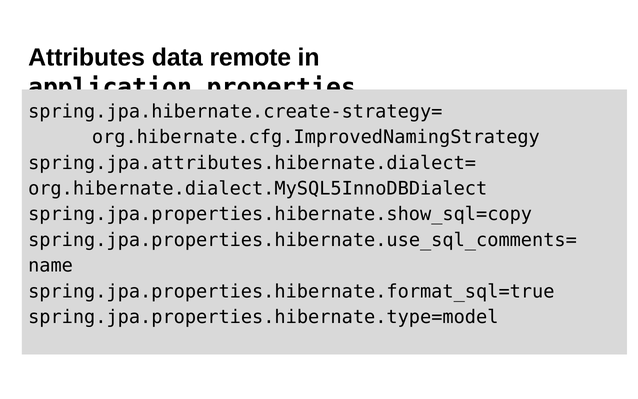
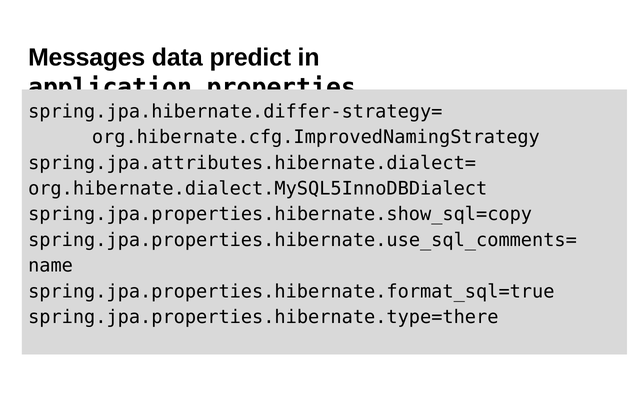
Attributes: Attributes -> Messages
remote: remote -> predict
spring.jpa.hibernate.create-strategy=: spring.jpa.hibernate.create-strategy= -> spring.jpa.hibernate.differ-strategy=
spring.jpa.properties.hibernate.type=model: spring.jpa.properties.hibernate.type=model -> spring.jpa.properties.hibernate.type=there
